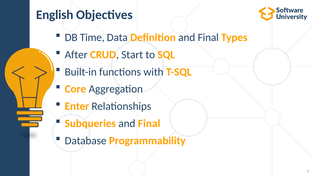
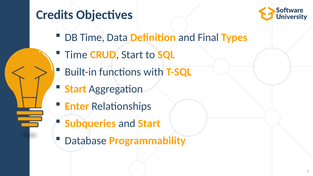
English: English -> Credits
After at (76, 55): After -> Time
Core at (75, 89): Core -> Start
Subqueries and Final: Final -> Start
